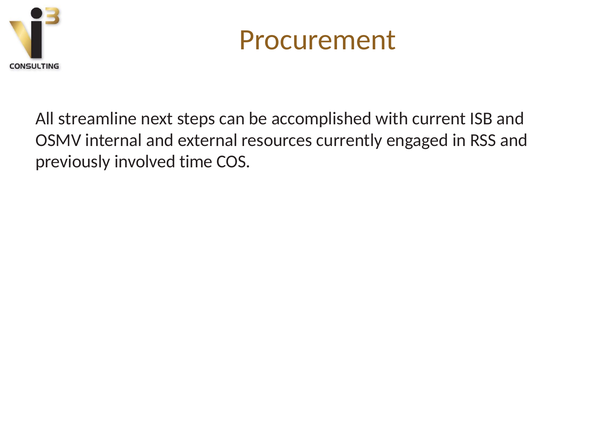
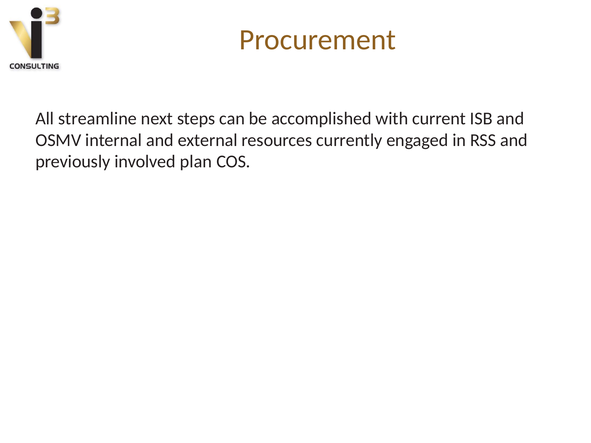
time: time -> plan
